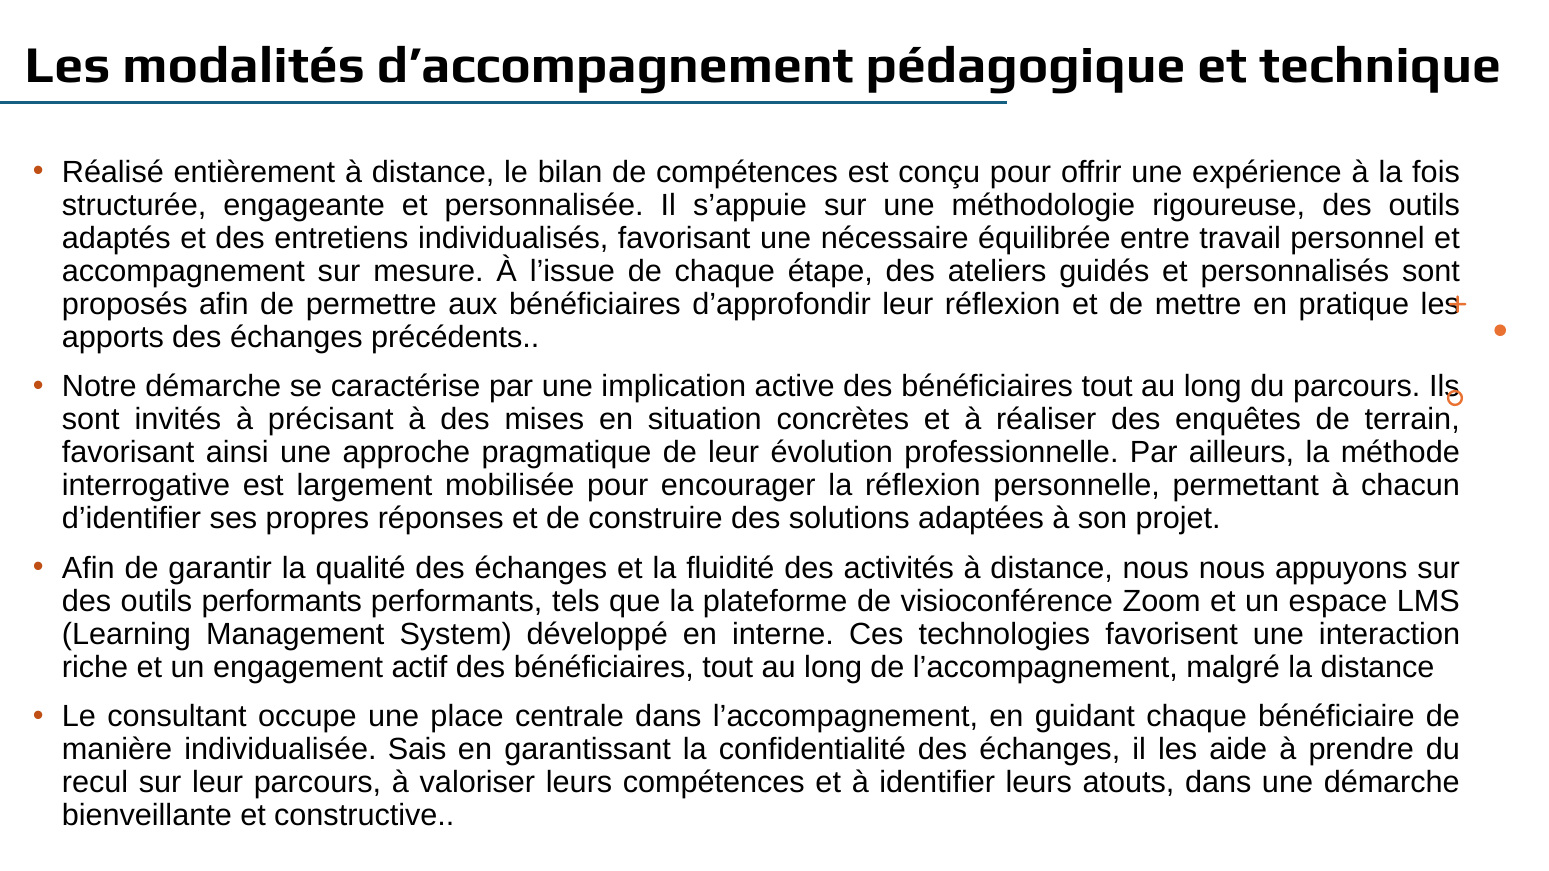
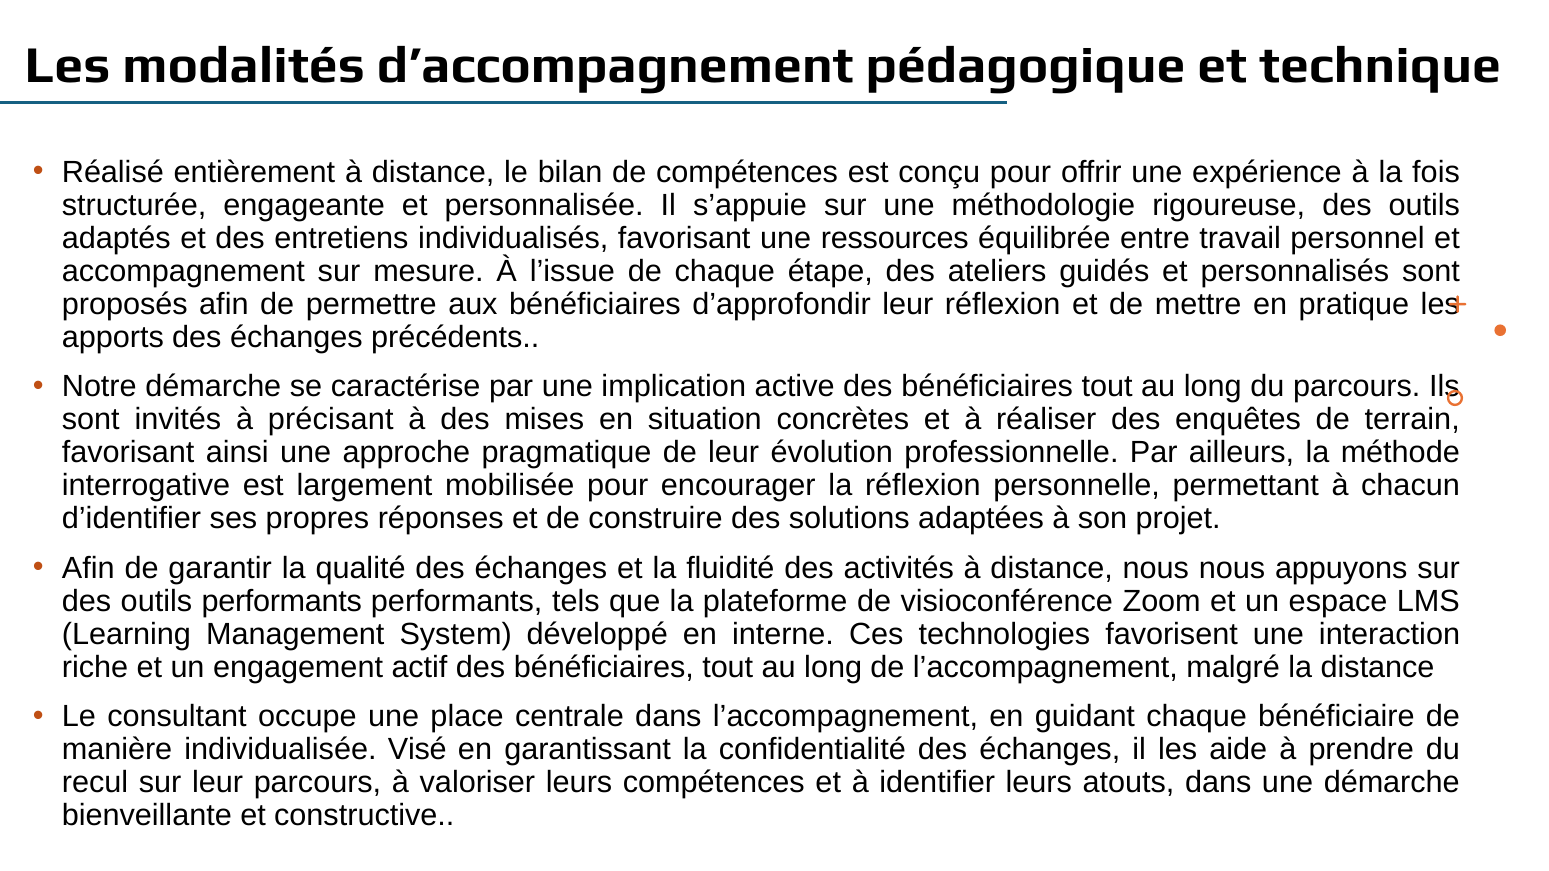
nécessaire: nécessaire -> ressources
Sais: Sais -> Visé
